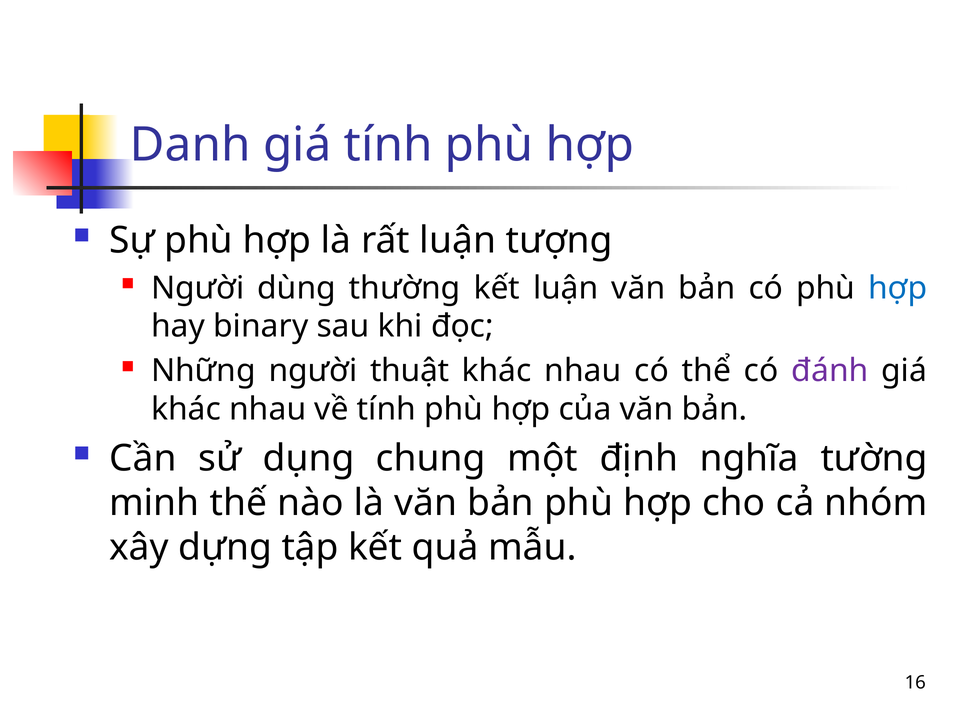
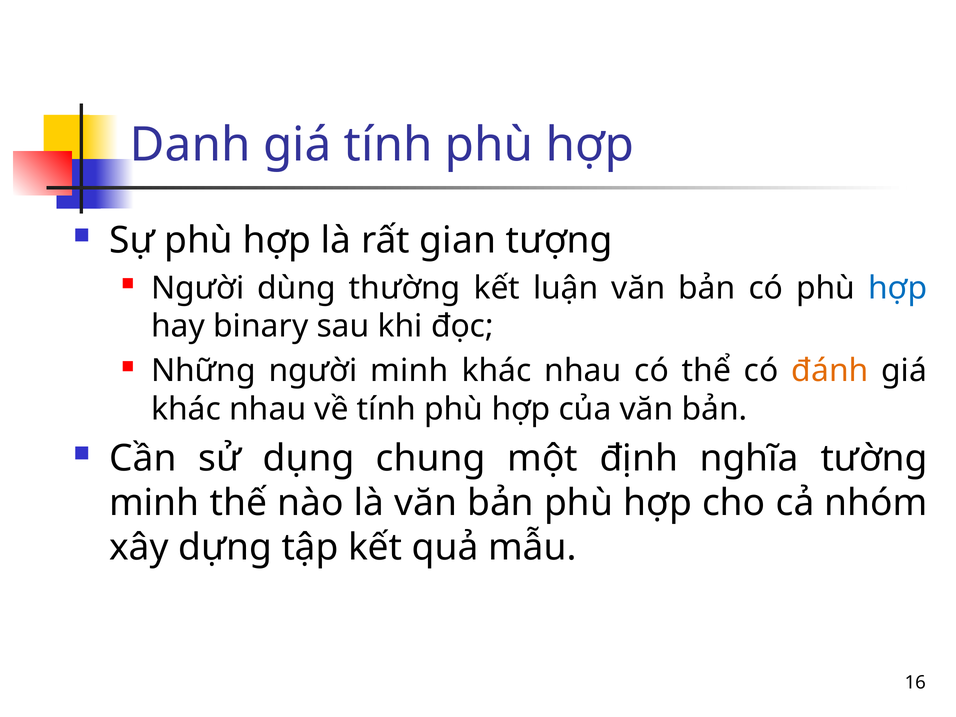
rất luận: luận -> gian
người thuật: thuật -> minh
đánh colour: purple -> orange
